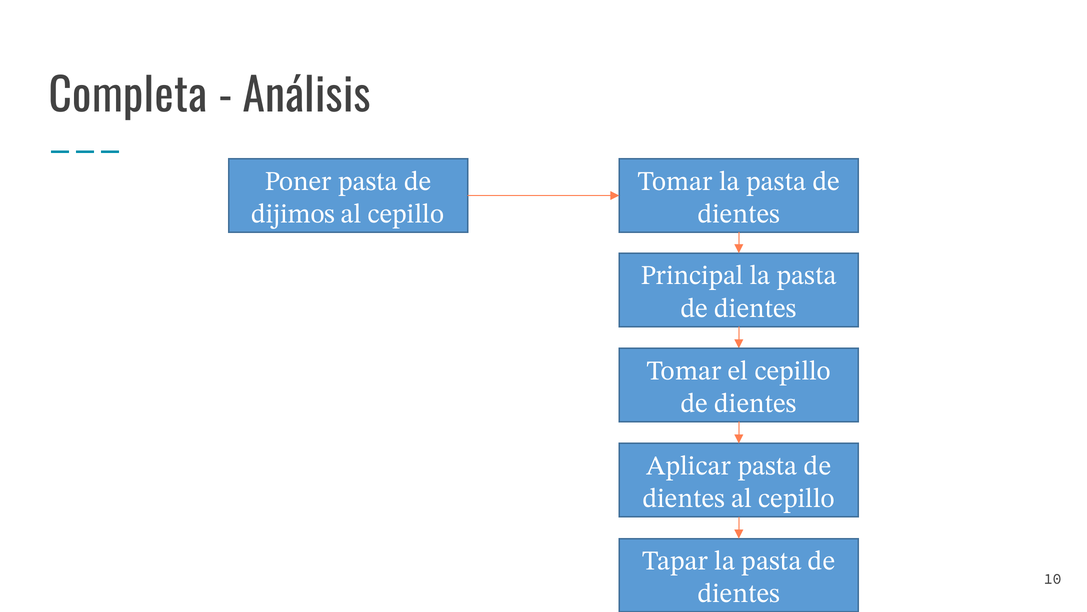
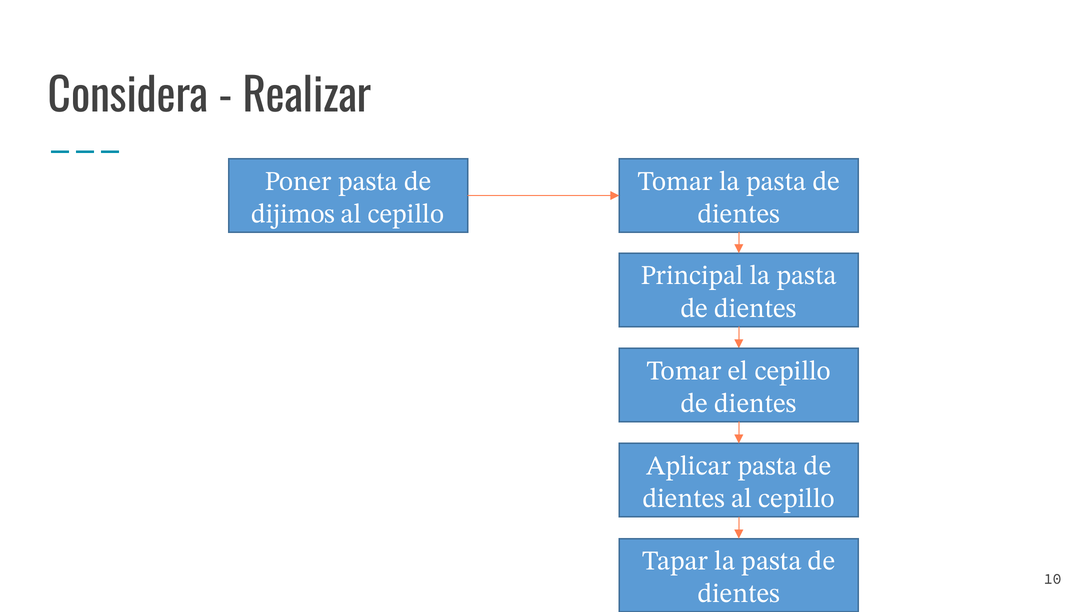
Completa: Completa -> Considera
Análisis: Análisis -> Realizar
